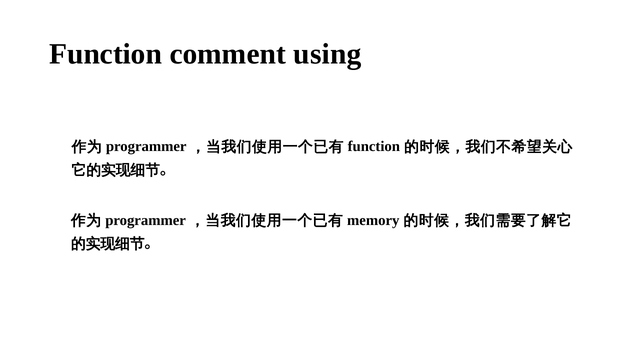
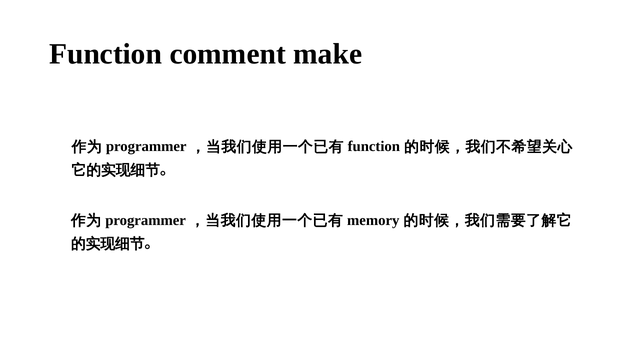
using: using -> make
